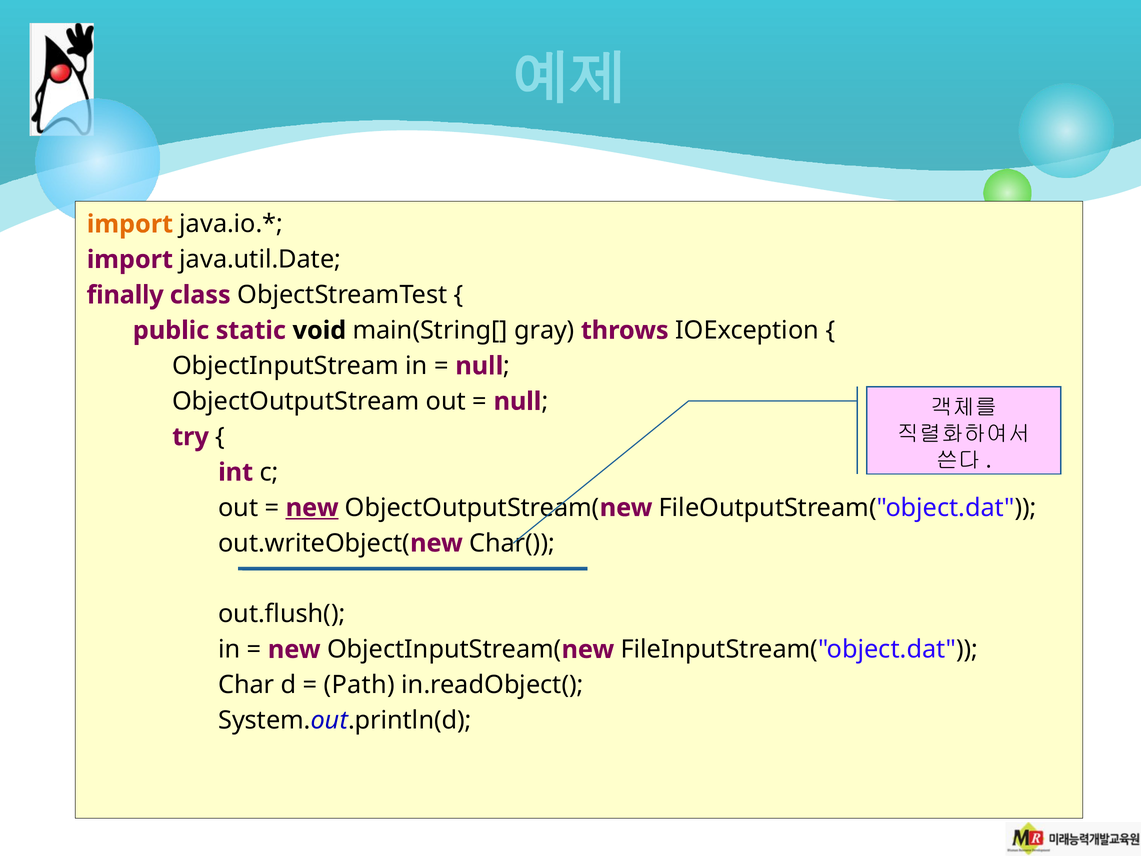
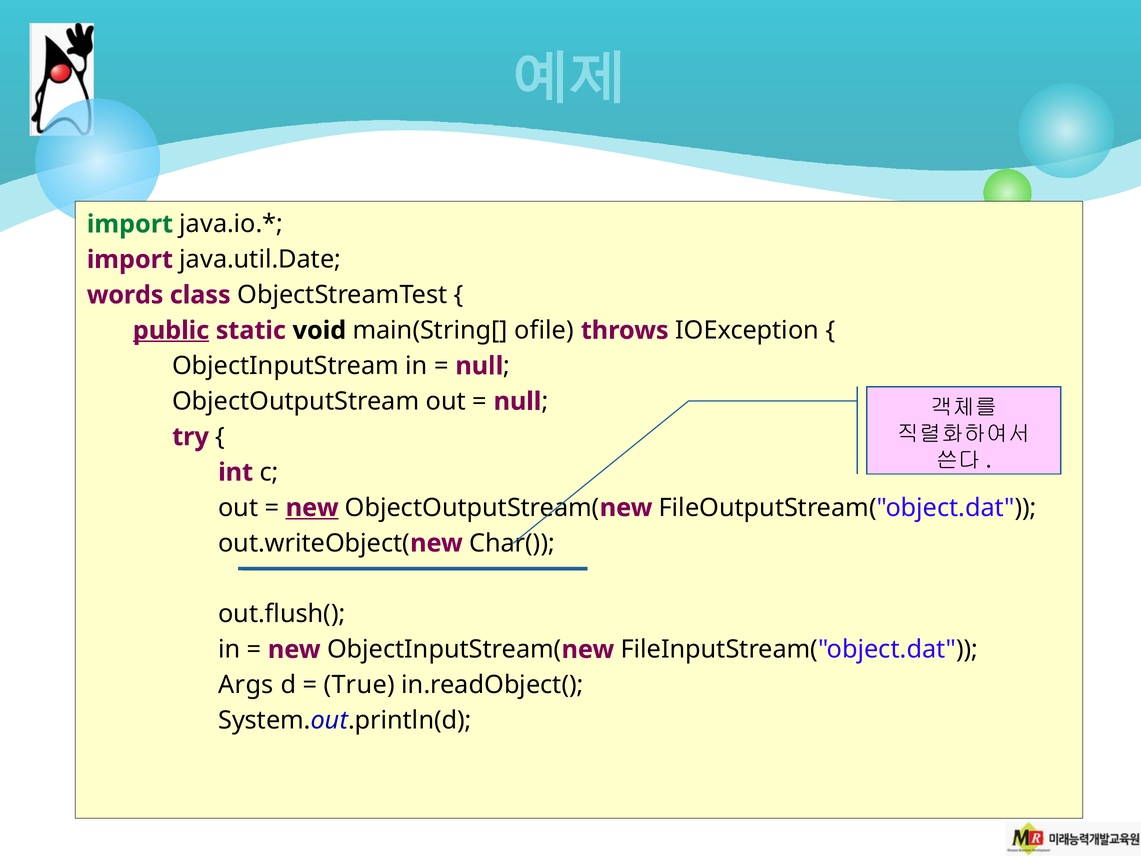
import at (130, 224) colour: orange -> green
finally: finally -> words
public underline: none -> present
gray: gray -> ofile
Char: Char -> Args
Path: Path -> True
